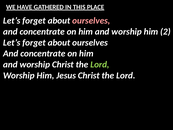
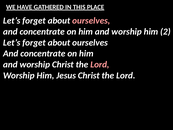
Lord at (100, 64) colour: light green -> pink
